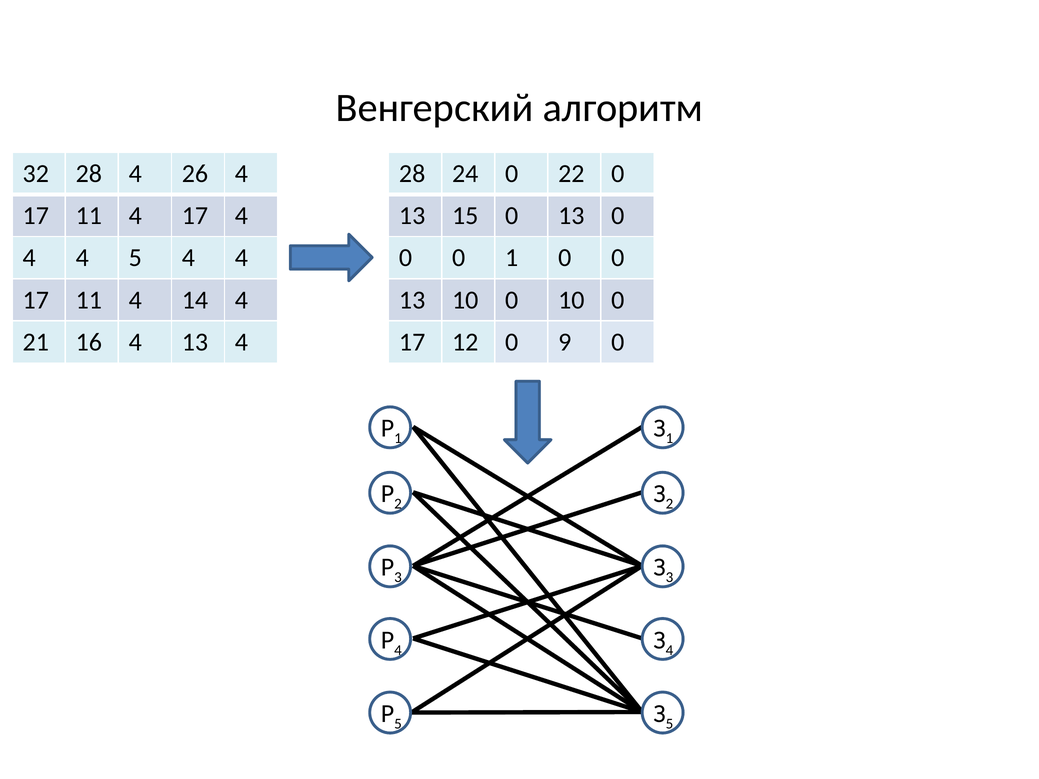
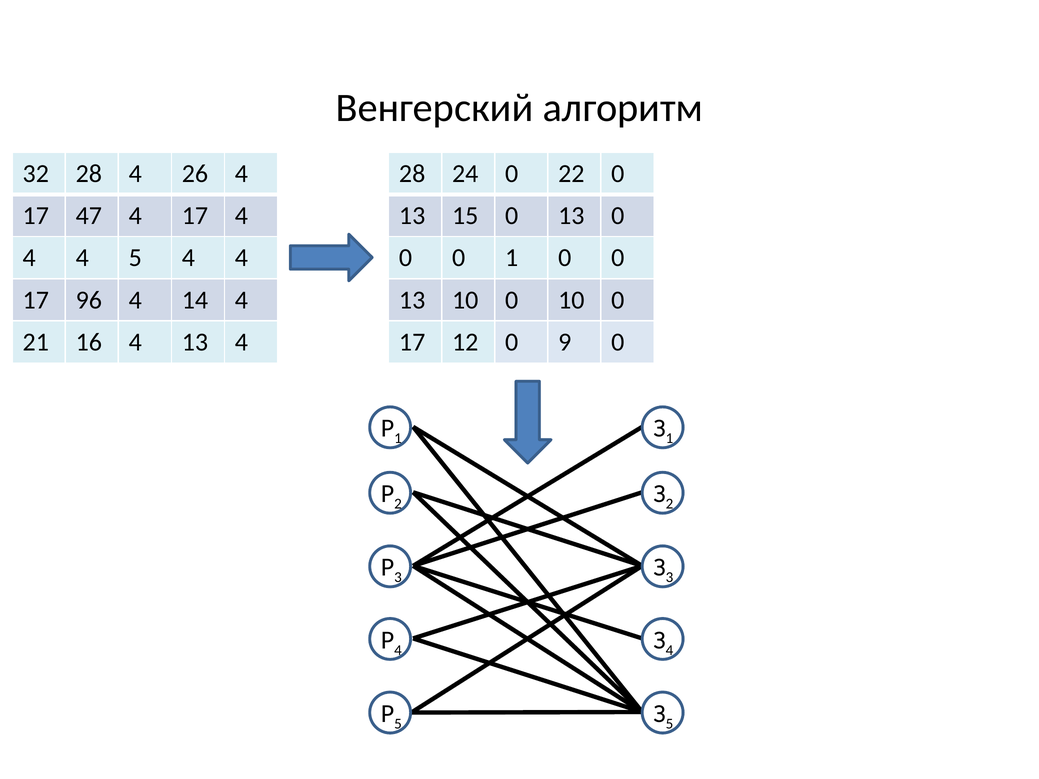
11 at (89, 216): 11 -> 47
11 at (89, 300): 11 -> 96
